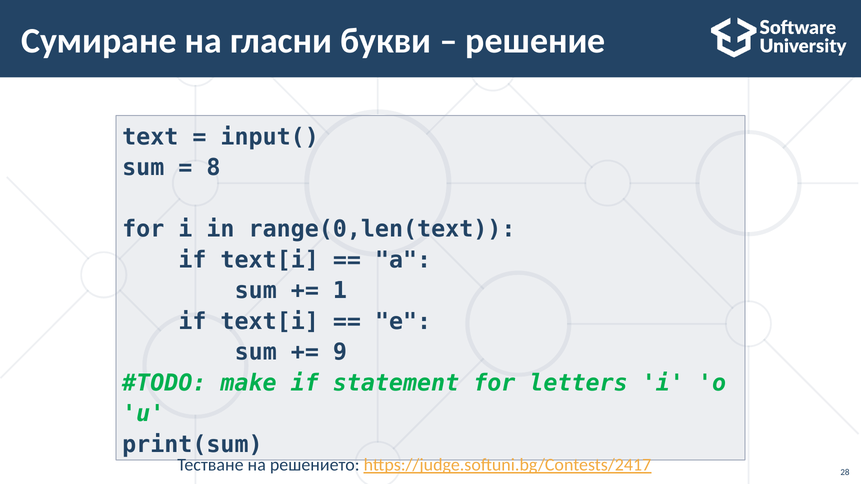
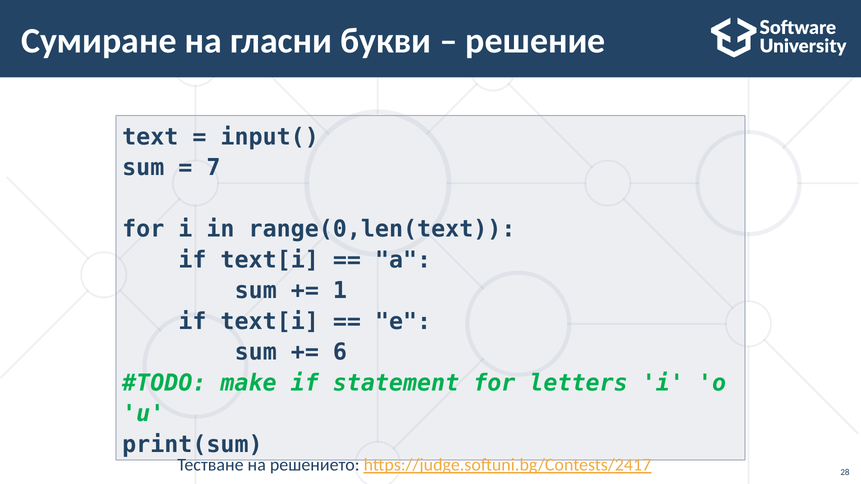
8: 8 -> 7
9: 9 -> 6
